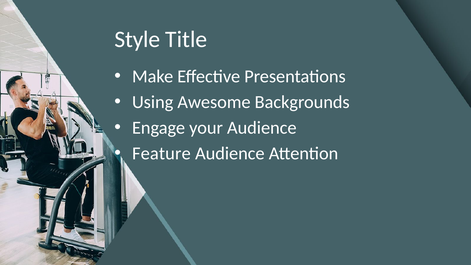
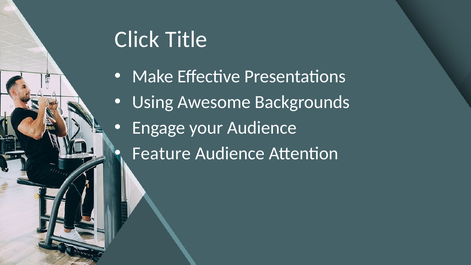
Style: Style -> Click
